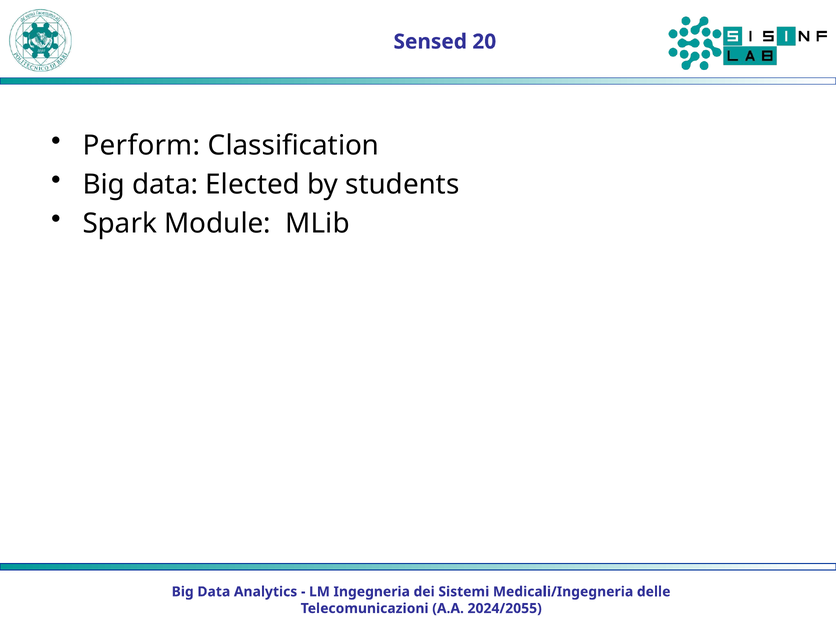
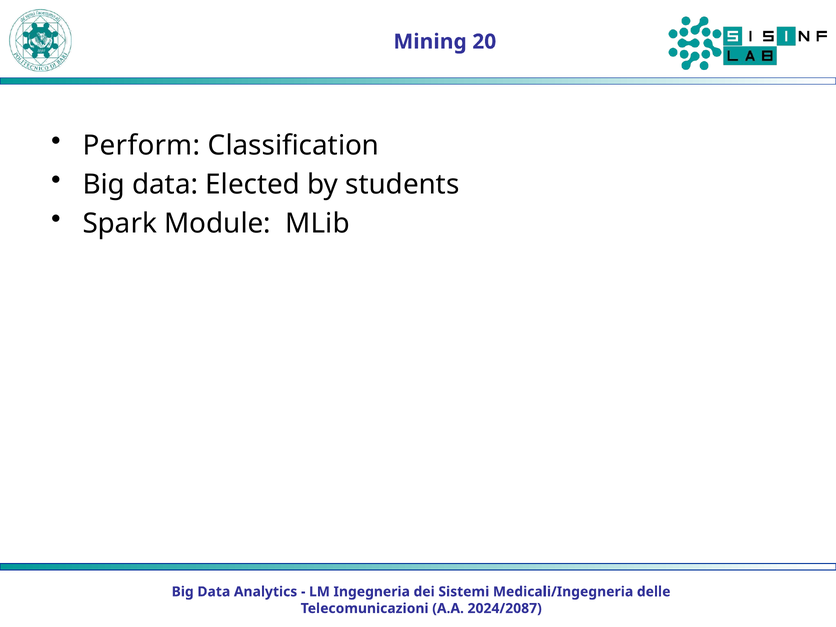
Sensed: Sensed -> Mining
2024/2055: 2024/2055 -> 2024/2087
